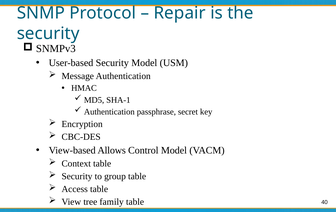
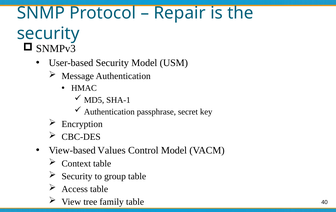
Allows: Allows -> Values
